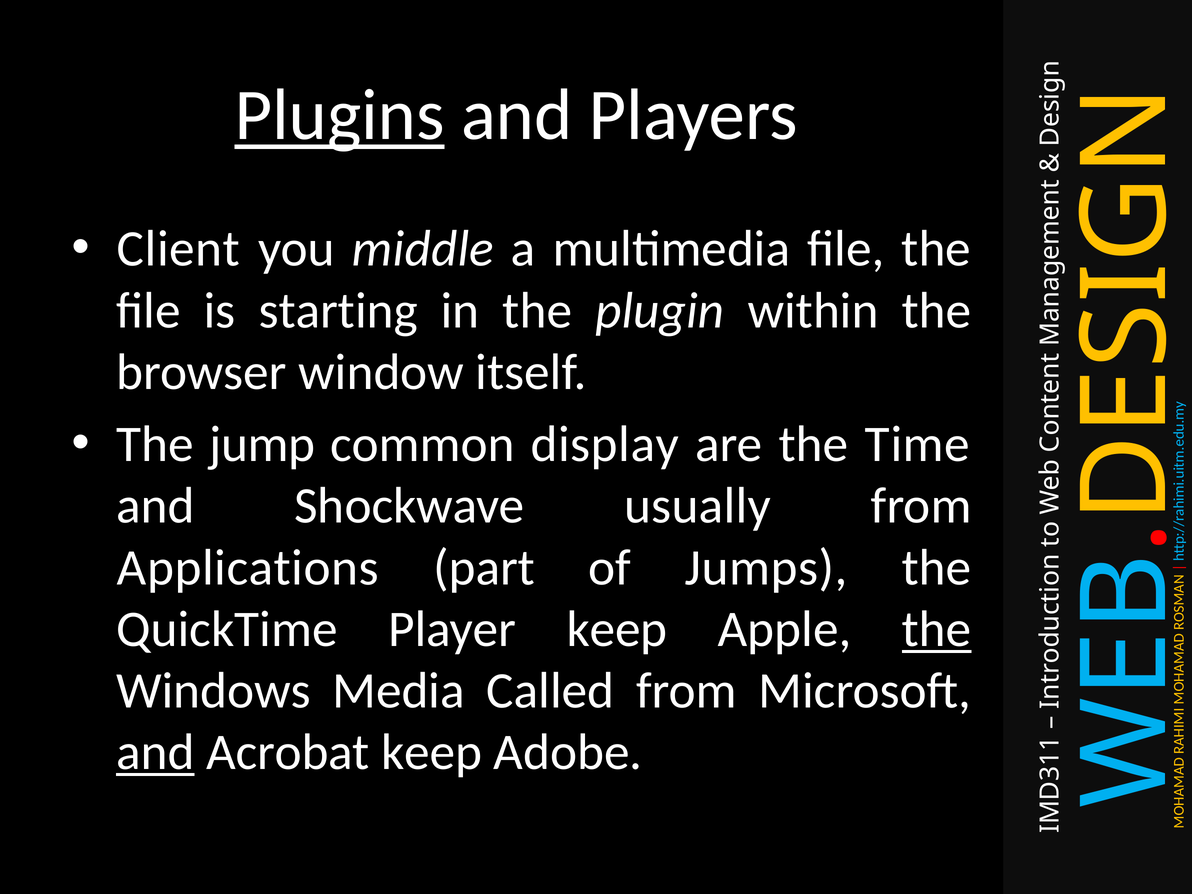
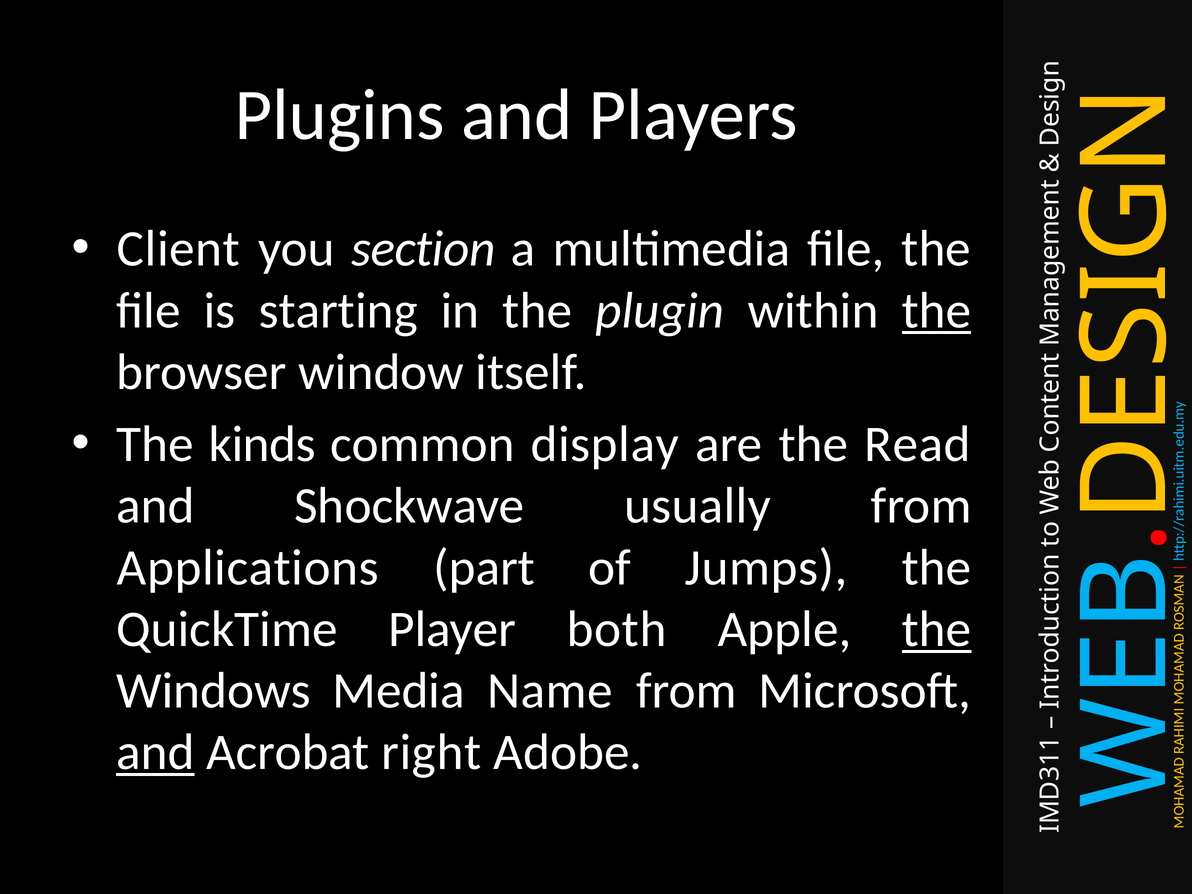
Plugins underline: present -> none
middle: middle -> section
the at (937, 311) underline: none -> present
jump: jump -> kinds
Time: Time -> Read
Player keep: keep -> both
Called: Called -> Name
Acrobat keep: keep -> right
